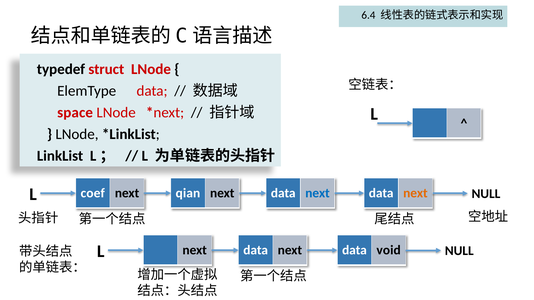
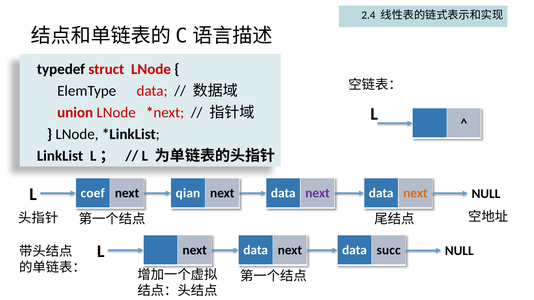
6.4: 6.4 -> 2.4
space: space -> union
next at (318, 193) colour: blue -> purple
void: void -> succ
